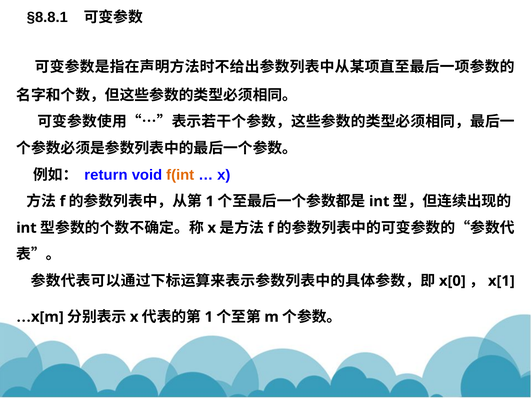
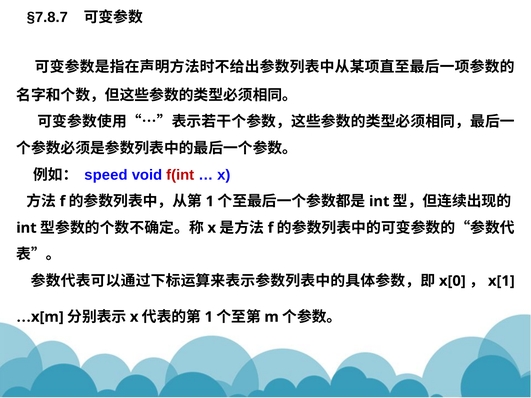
§8.8.1: §8.8.1 -> §7.8.7
return: return -> speed
f(int colour: orange -> red
